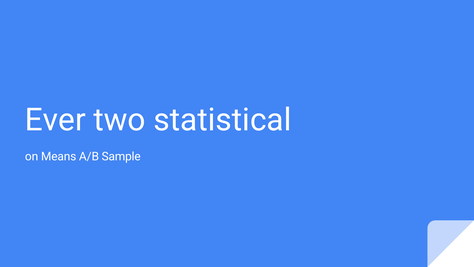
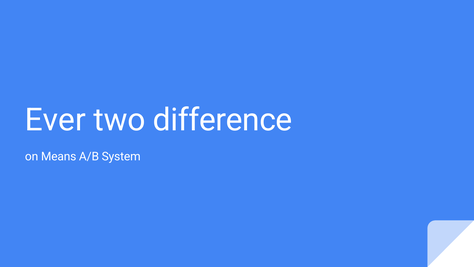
statistical: statistical -> difference
Sample: Sample -> System
